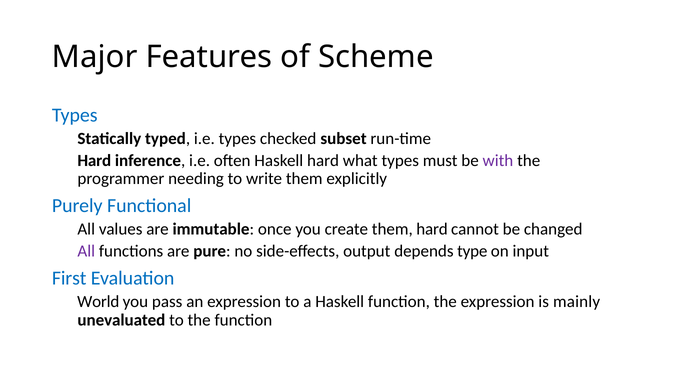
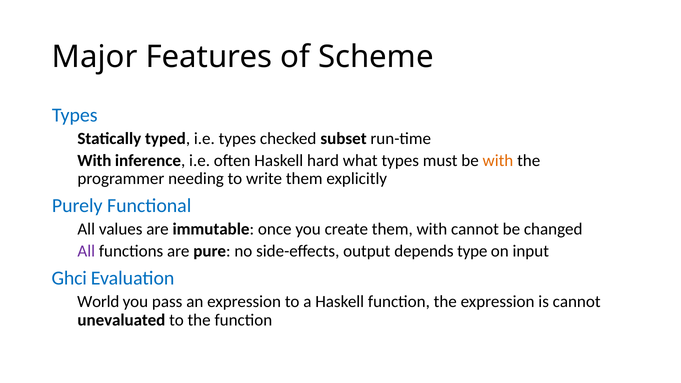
Hard at (94, 160): Hard -> With
with at (498, 160) colour: purple -> orange
them hard: hard -> with
First: First -> Ghci
is mainly: mainly -> cannot
